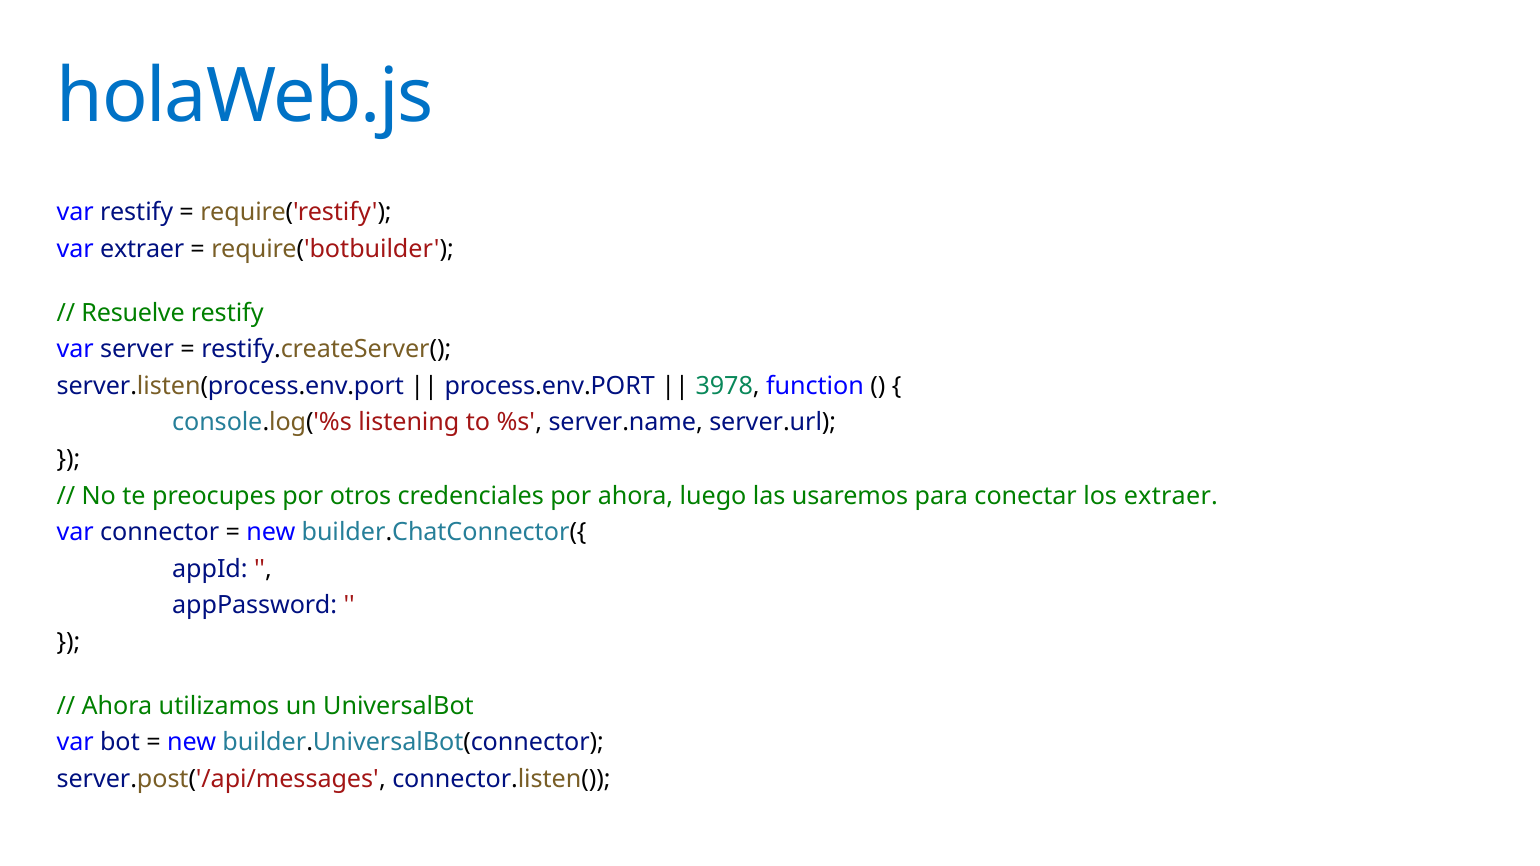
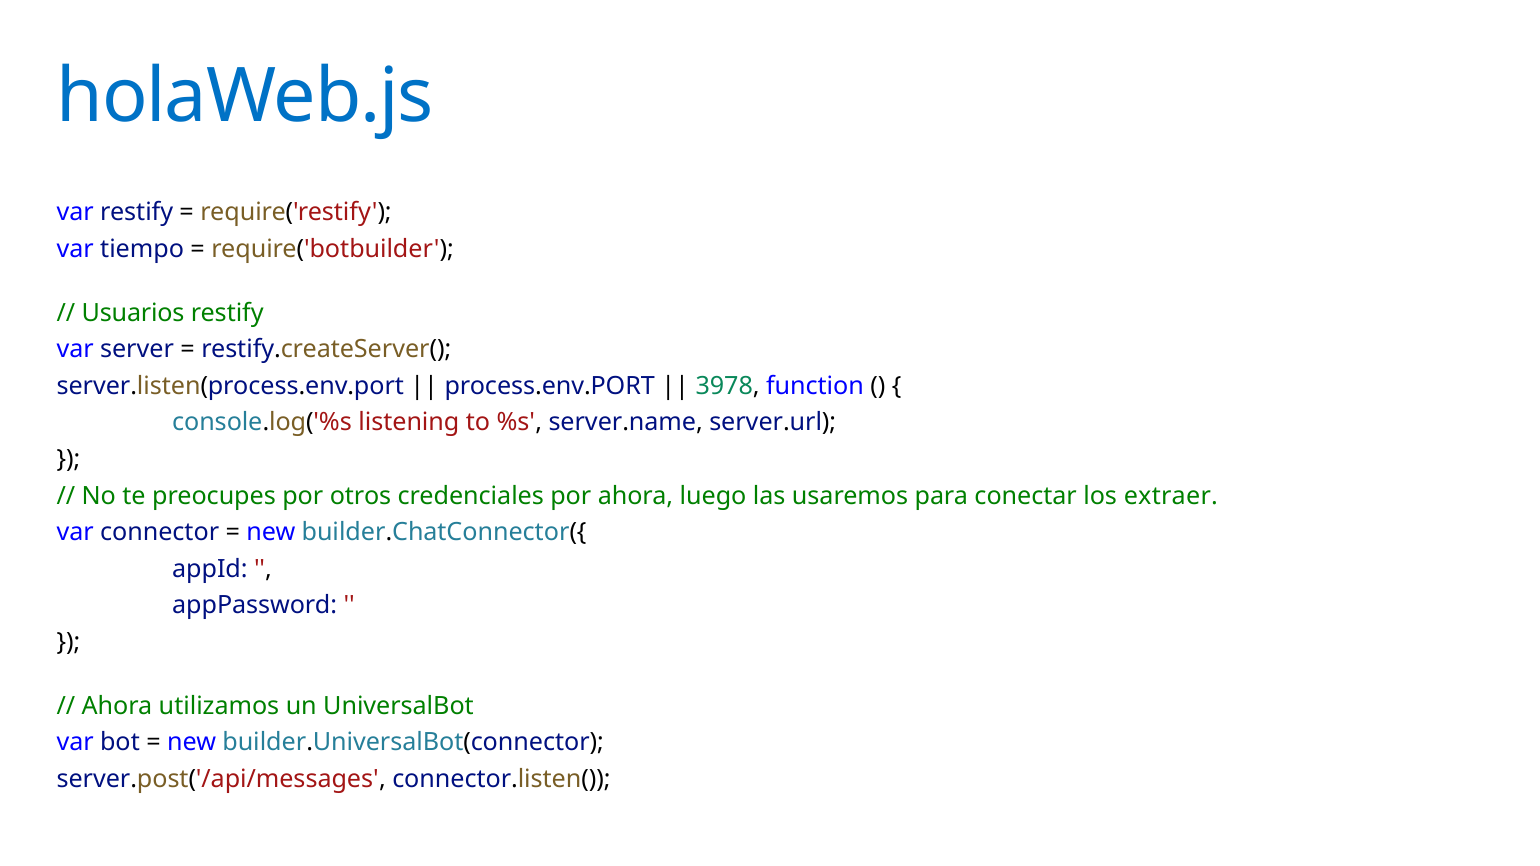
var extraer: extraer -> tiempo
Resuelve: Resuelve -> Usuarios
